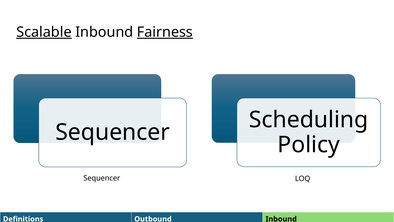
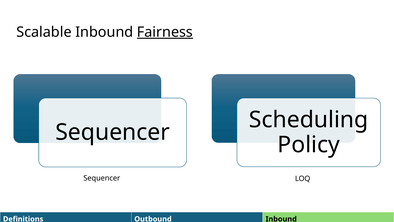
Scalable underline: present -> none
